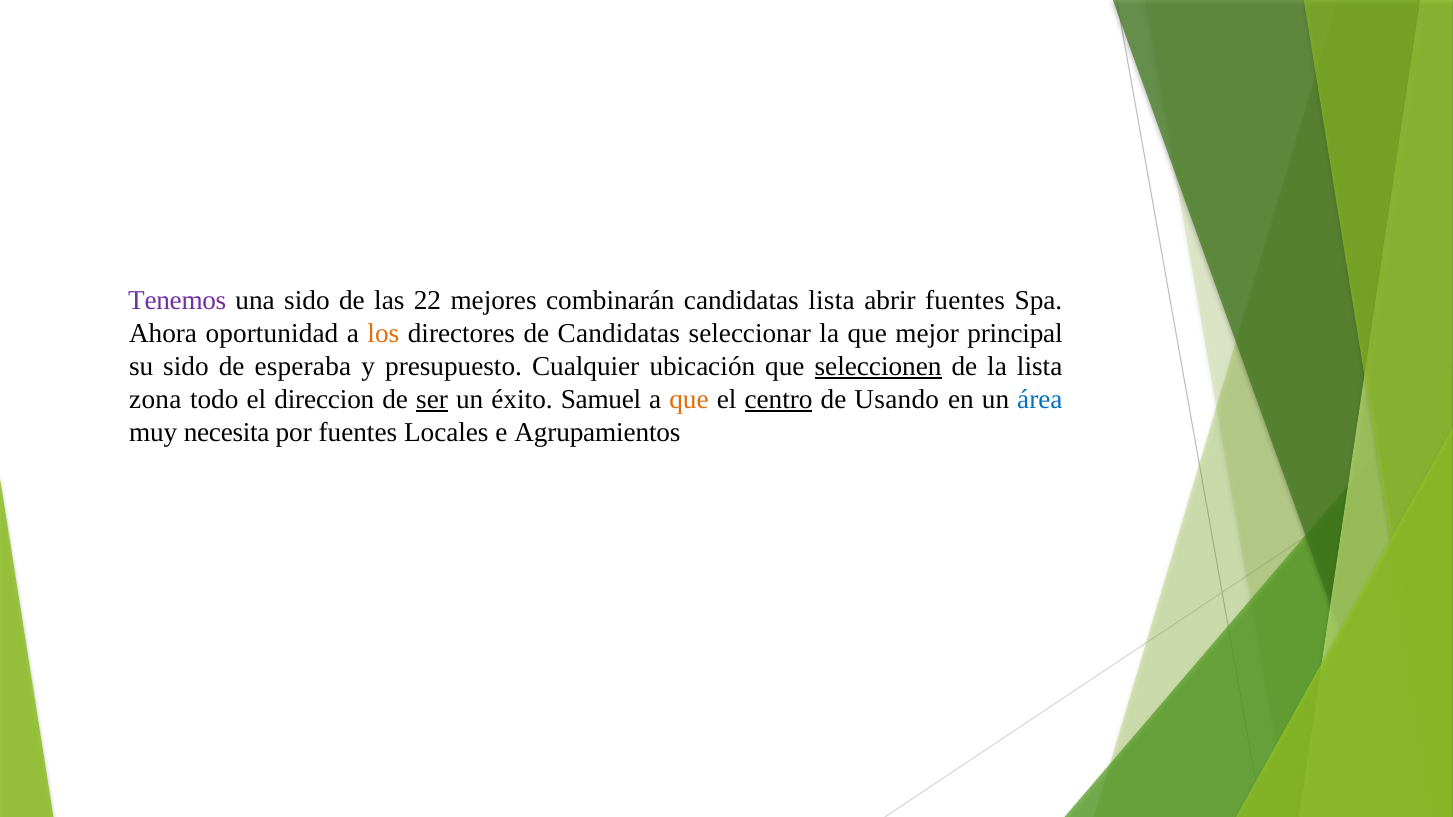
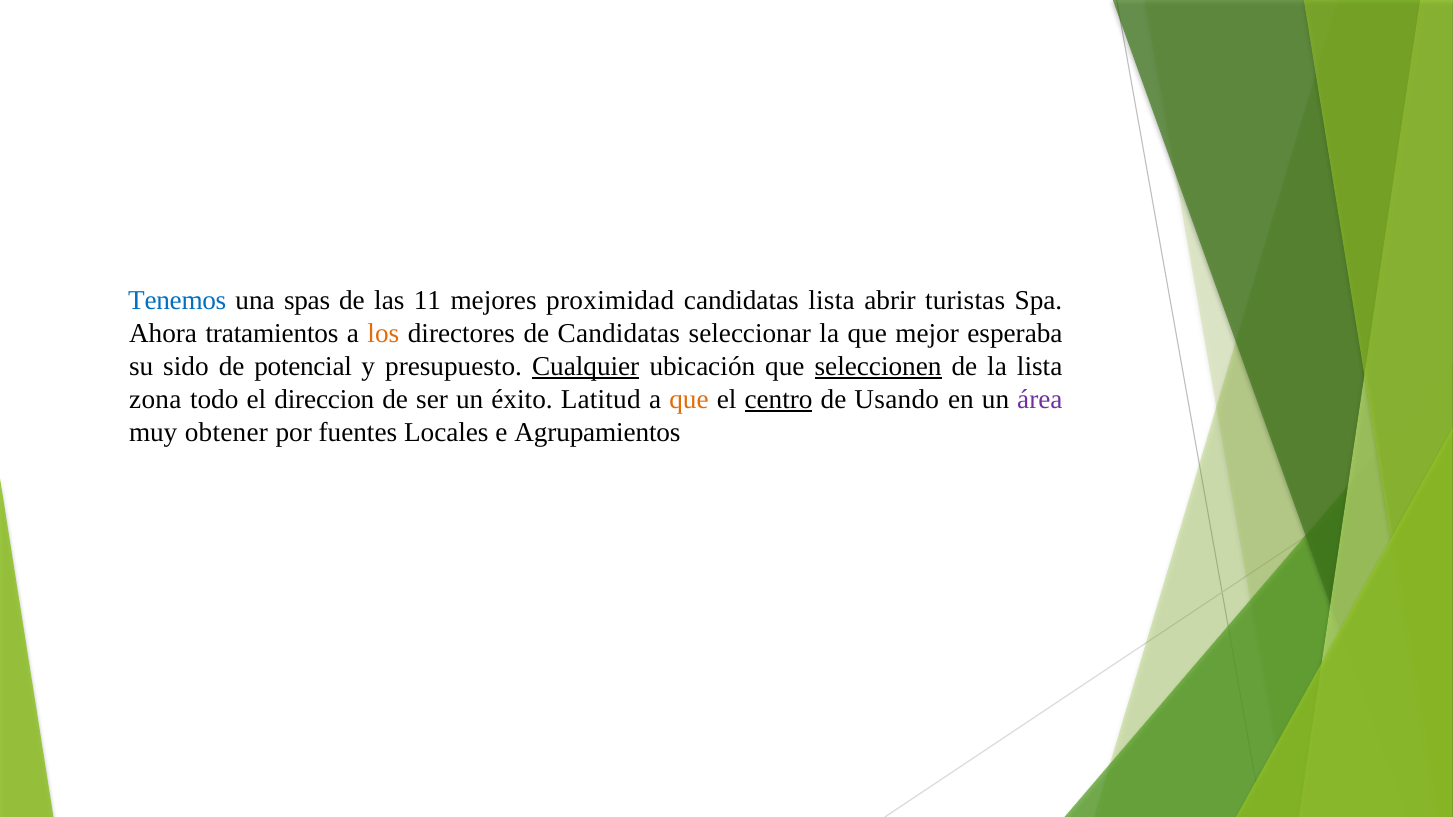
Tenemos colour: purple -> blue
una sido: sido -> spas
22: 22 -> 11
combinarán: combinarán -> proximidad
abrir fuentes: fuentes -> turistas
oportunidad: oportunidad -> tratamientos
principal: principal -> esperaba
esperaba: esperaba -> potencial
Cualquier underline: none -> present
ser underline: present -> none
Samuel: Samuel -> Latitud
área colour: blue -> purple
necesita: necesita -> obtener
